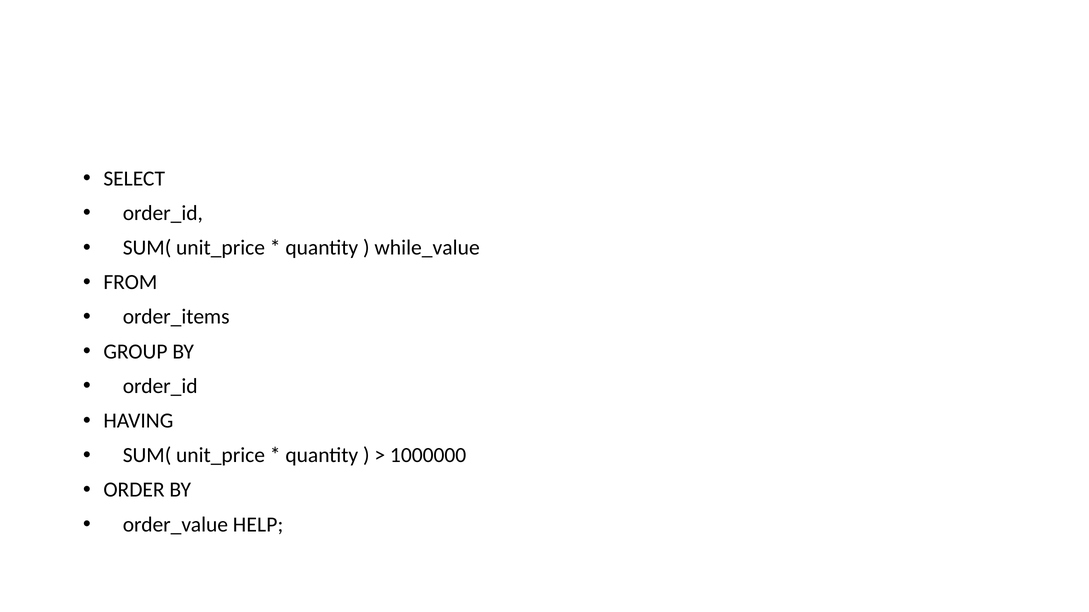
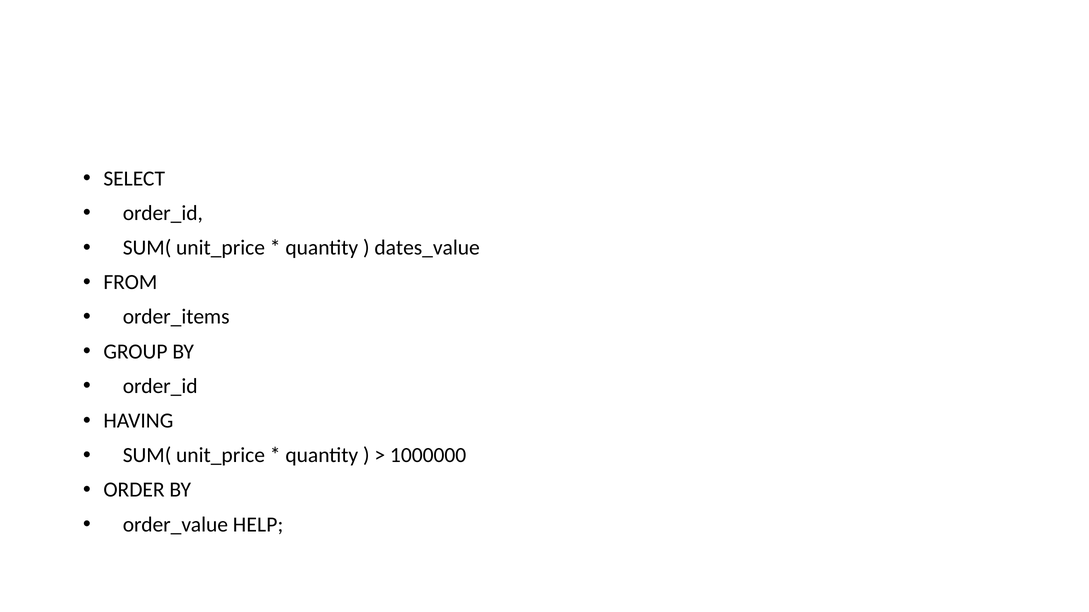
while_value: while_value -> dates_value
